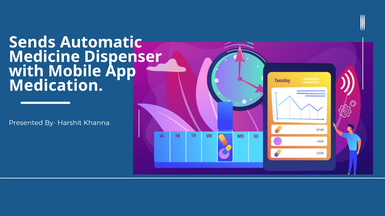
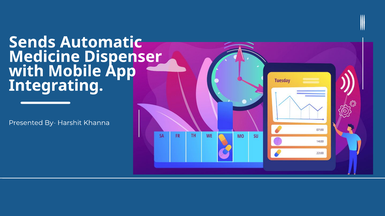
Medication: Medication -> Integrating
